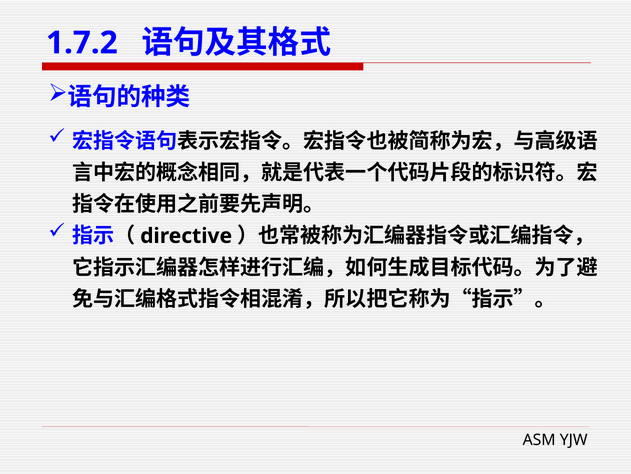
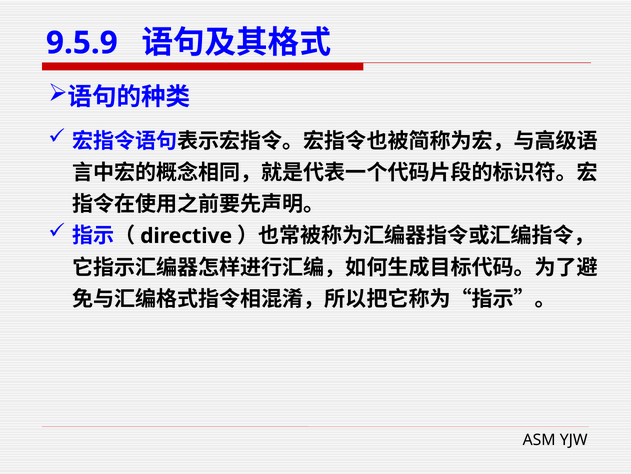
1.7.2: 1.7.2 -> 9.5.9
